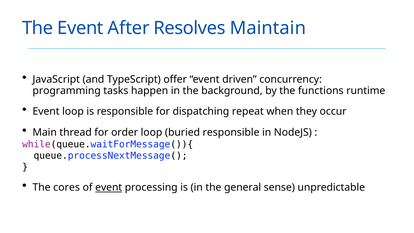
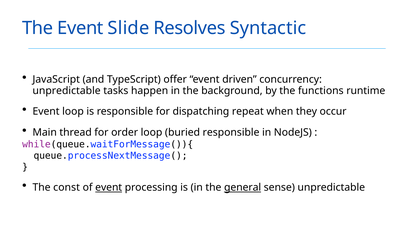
After: After -> Slide
Maintain: Maintain -> Syntactic
programming at (67, 91): programming -> unpredictable
cores: cores -> const
general underline: none -> present
